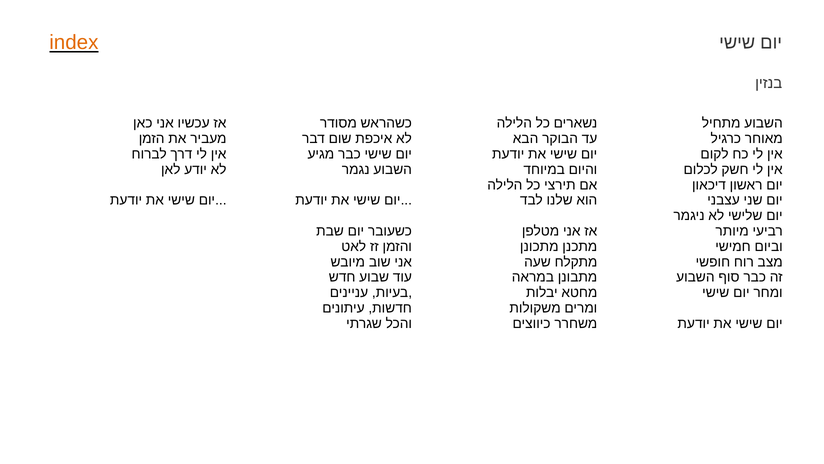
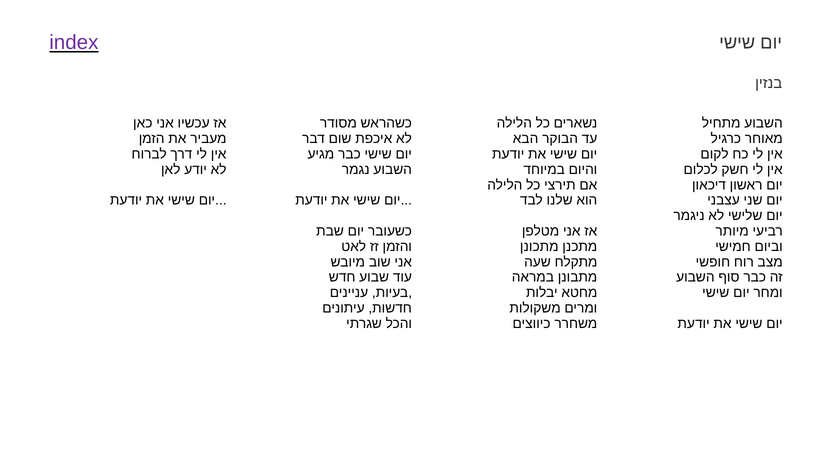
index colour: orange -> purple
